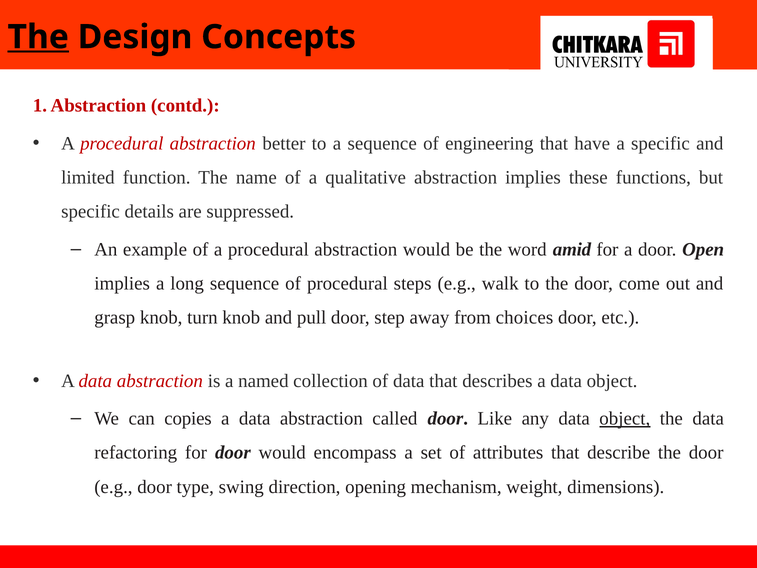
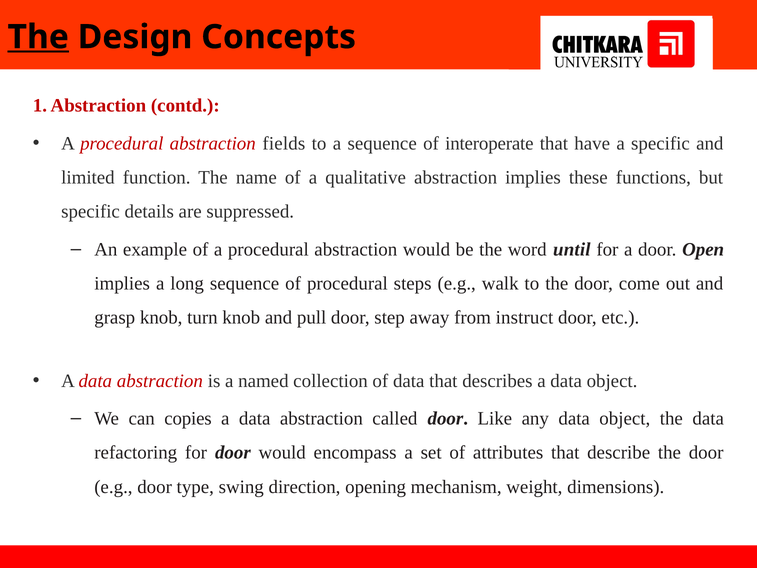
better: better -> fields
engineering: engineering -> interoperate
amid: amid -> until
choices: choices -> instruct
object at (625, 418) underline: present -> none
